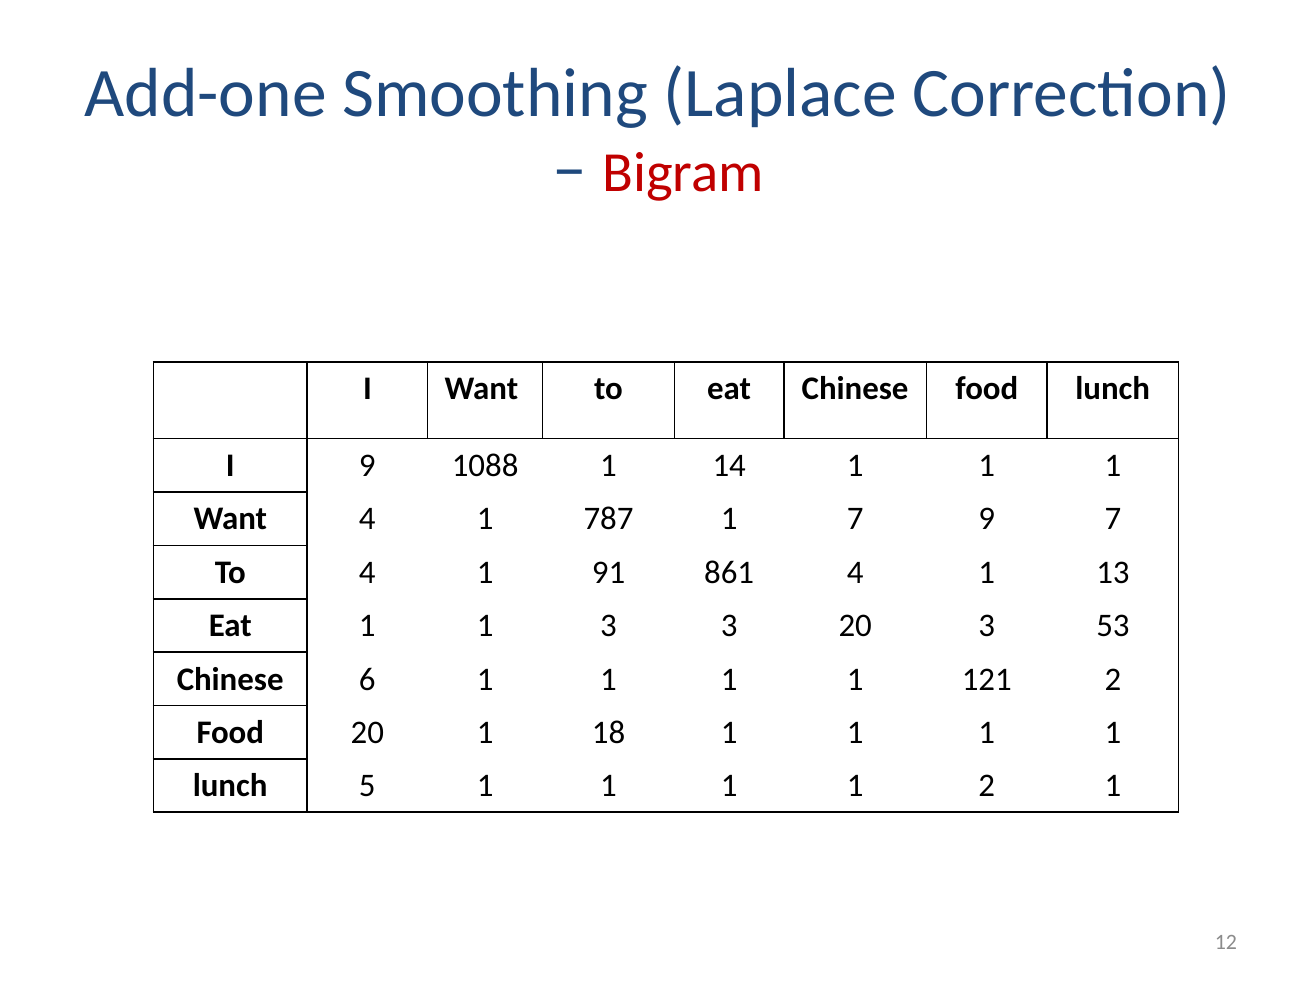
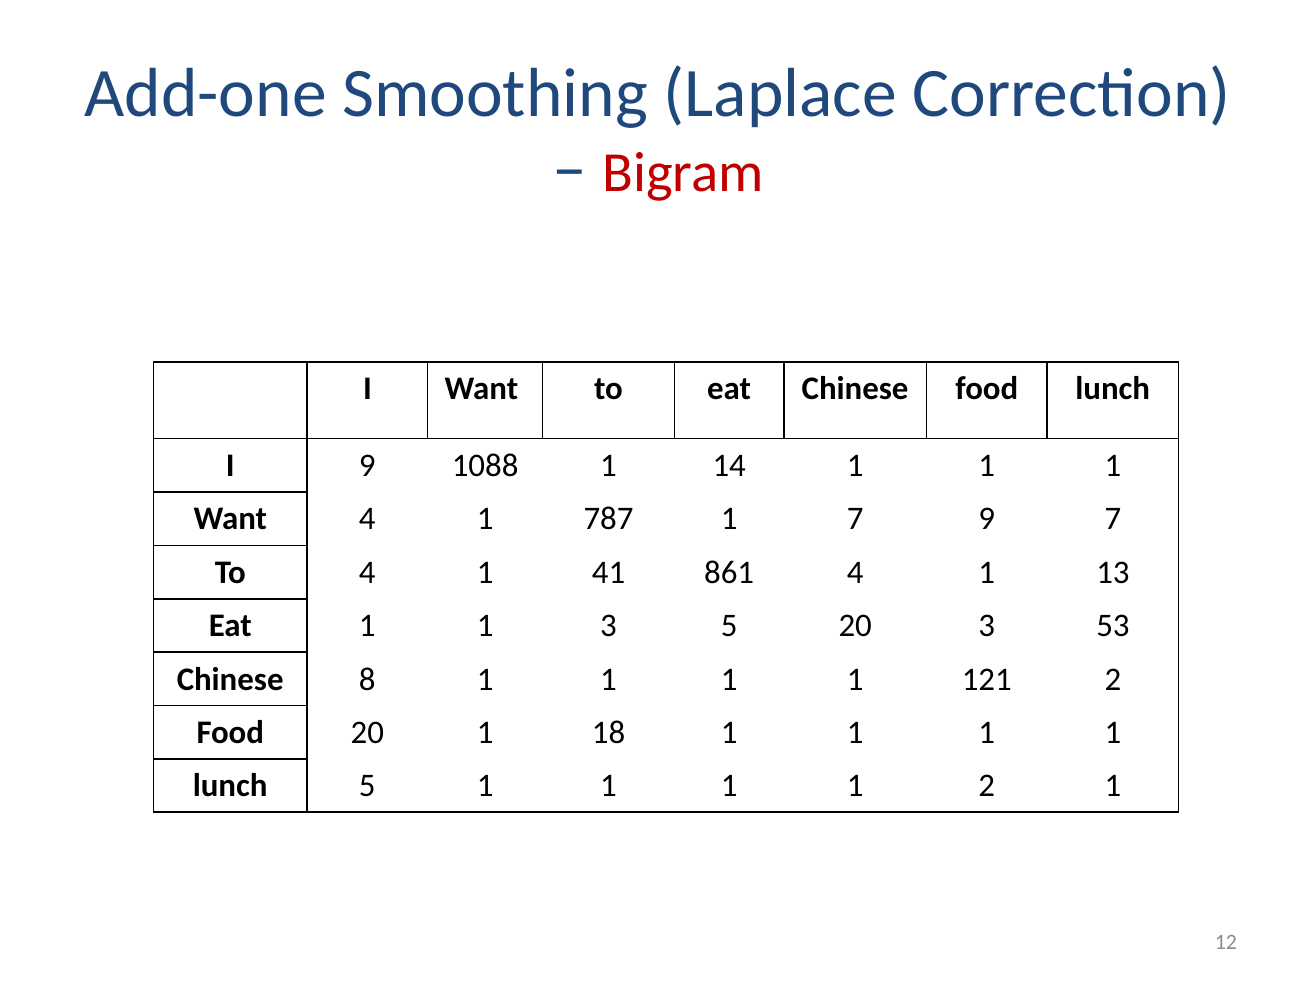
91: 91 -> 41
3 3: 3 -> 5
6: 6 -> 8
